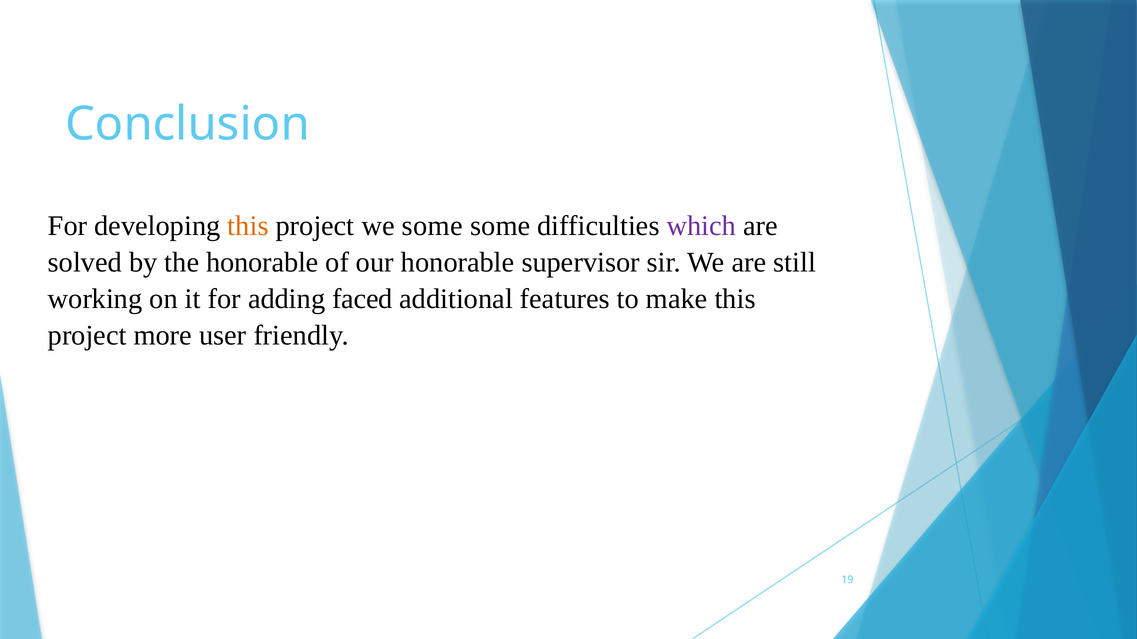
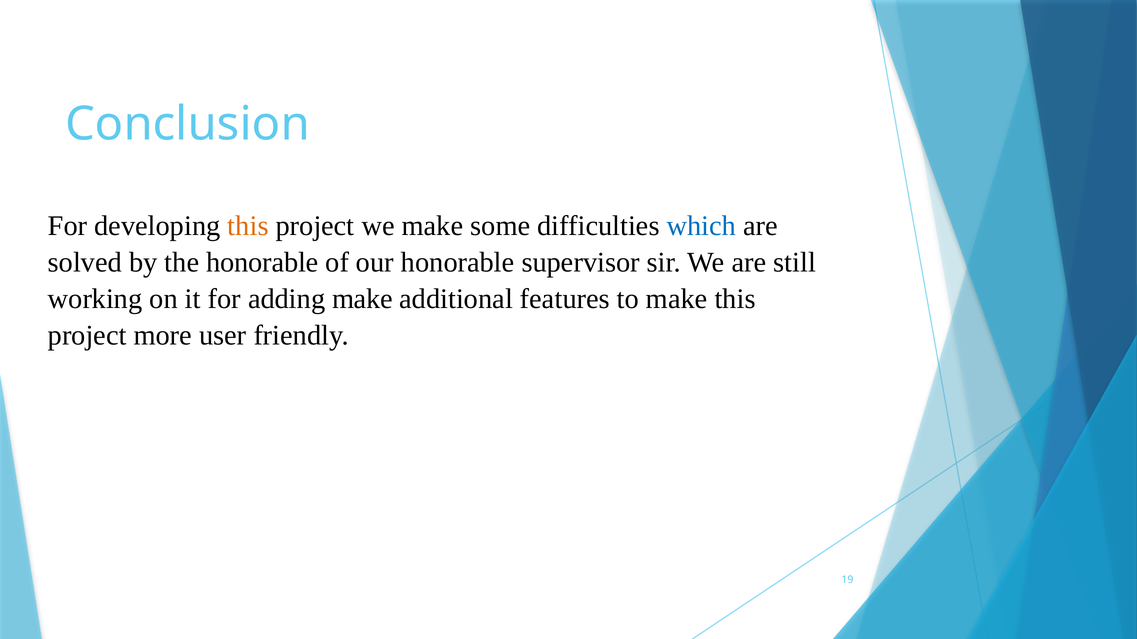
we some: some -> make
which colour: purple -> blue
adding faced: faced -> make
